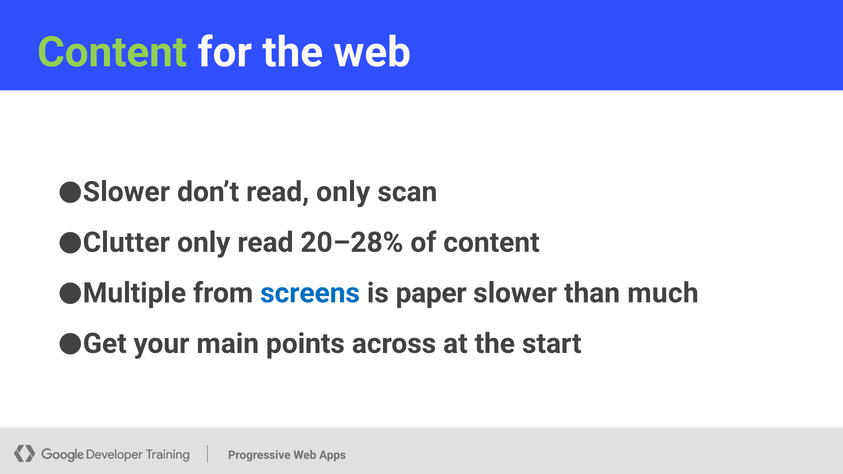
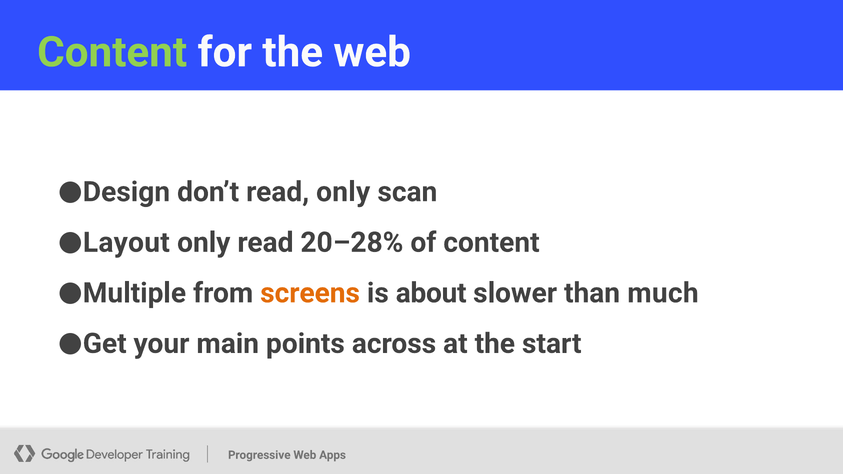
Slower at (126, 192): Slower -> Design
Clutter: Clutter -> Layout
screens colour: blue -> orange
paper: paper -> about
